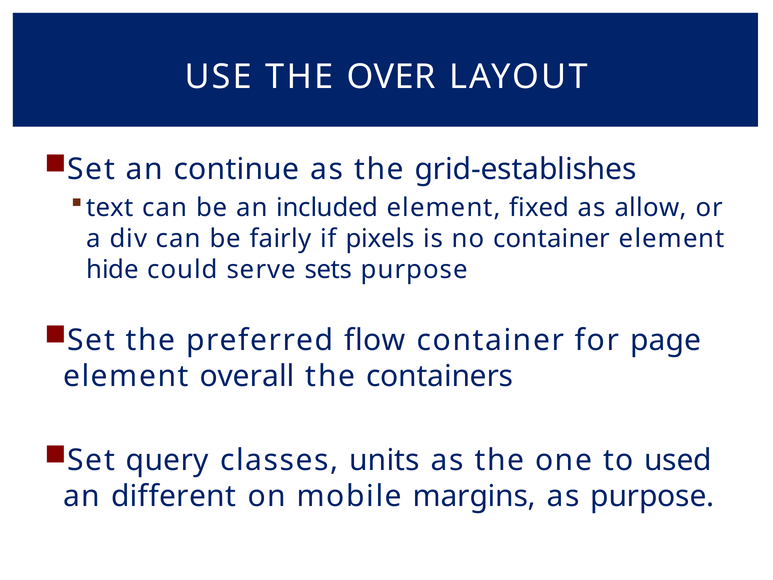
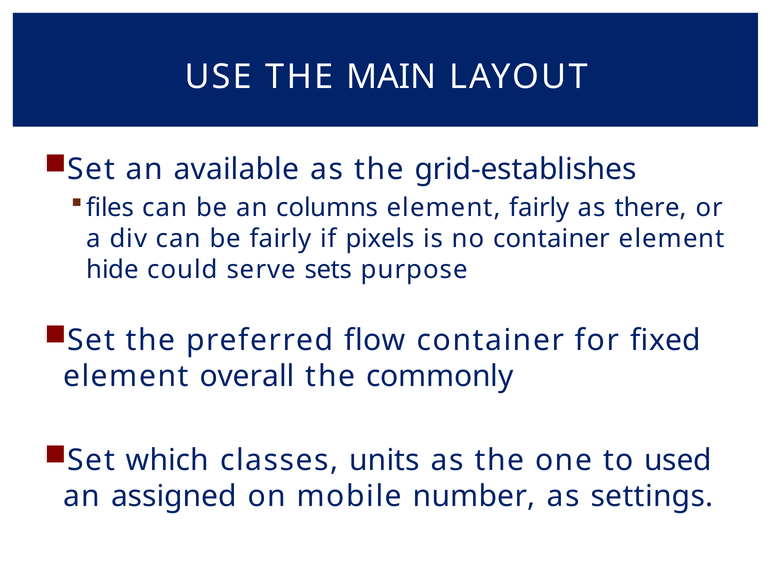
OVER: OVER -> MAIN
continue: continue -> available
text: text -> files
included: included -> columns
element fixed: fixed -> fairly
allow: allow -> there
page: page -> fixed
containers: containers -> commonly
query: query -> which
different: different -> assigned
margins: margins -> number
as purpose: purpose -> settings
